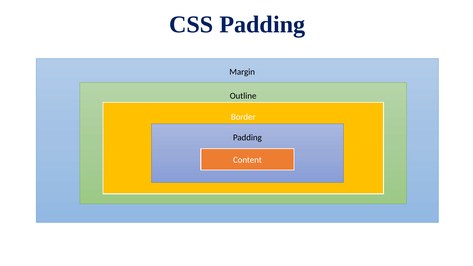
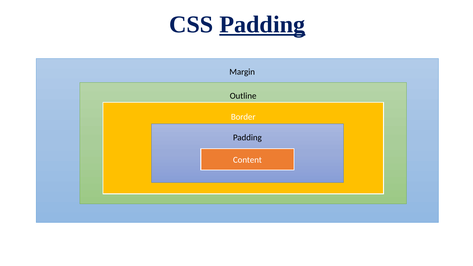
Padding at (262, 24) underline: none -> present
